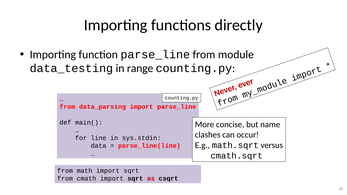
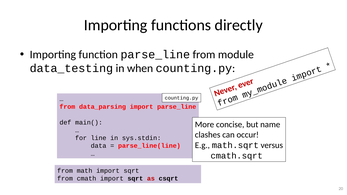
range: range -> when
